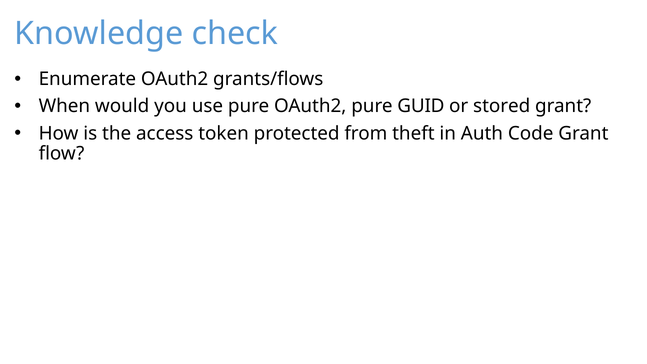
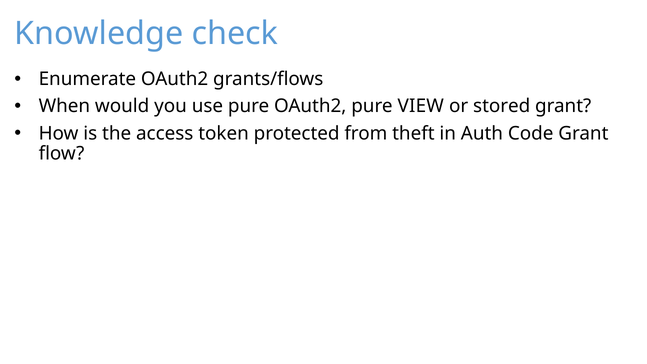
GUID: GUID -> VIEW
